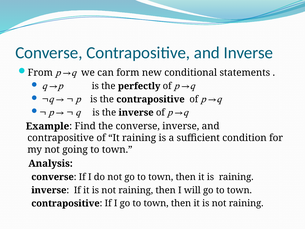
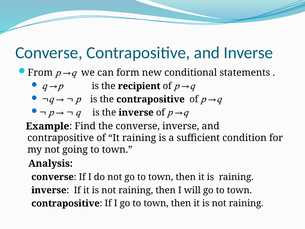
perfectly: perfectly -> recipient
